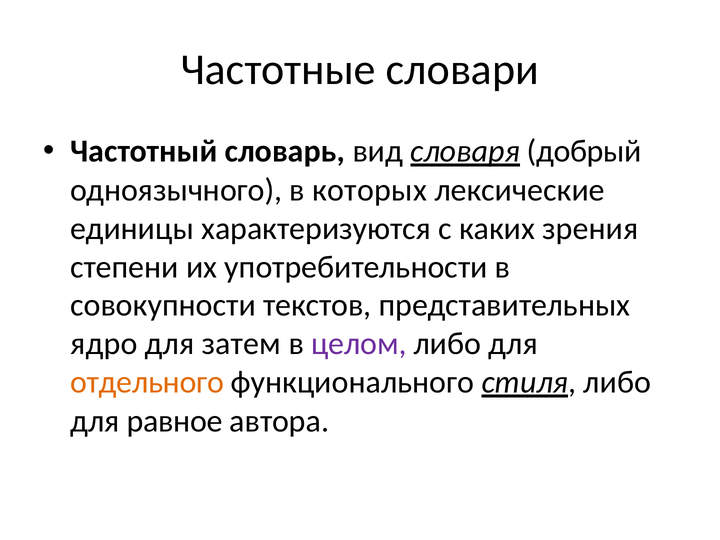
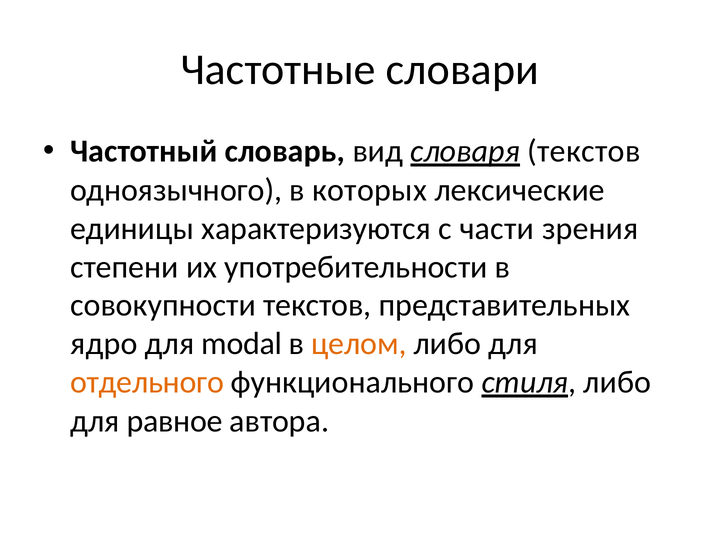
добрый at (584, 151): добрый -> текстов
каких: каких -> части
затем: затем -> modal
целом colour: purple -> orange
